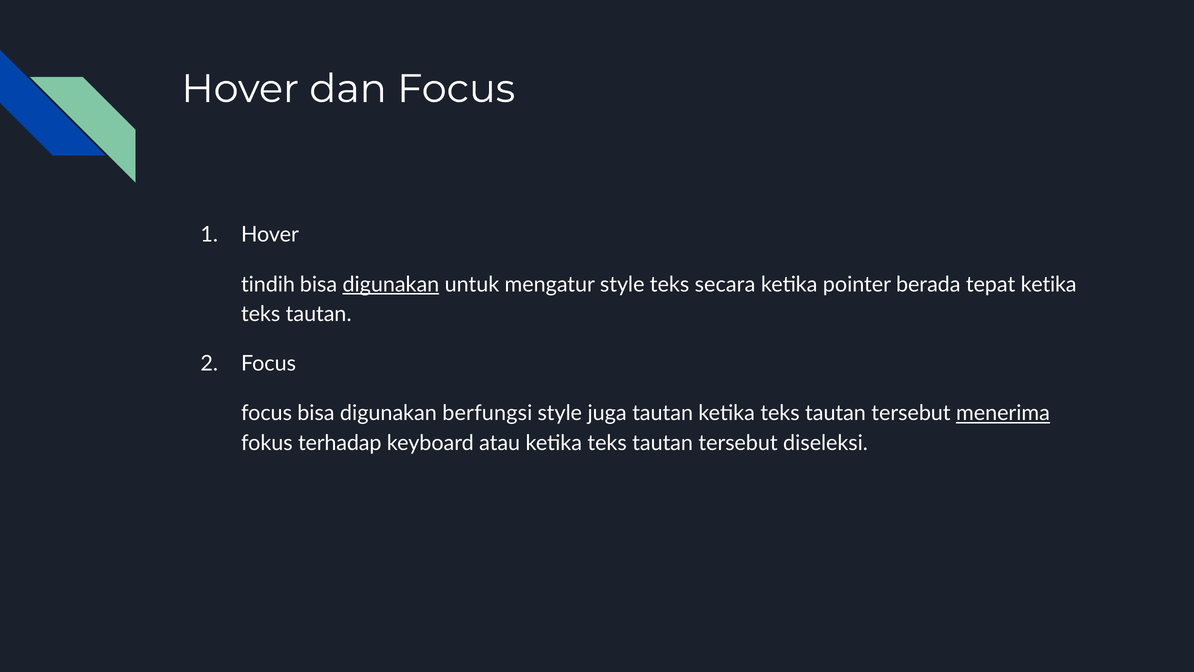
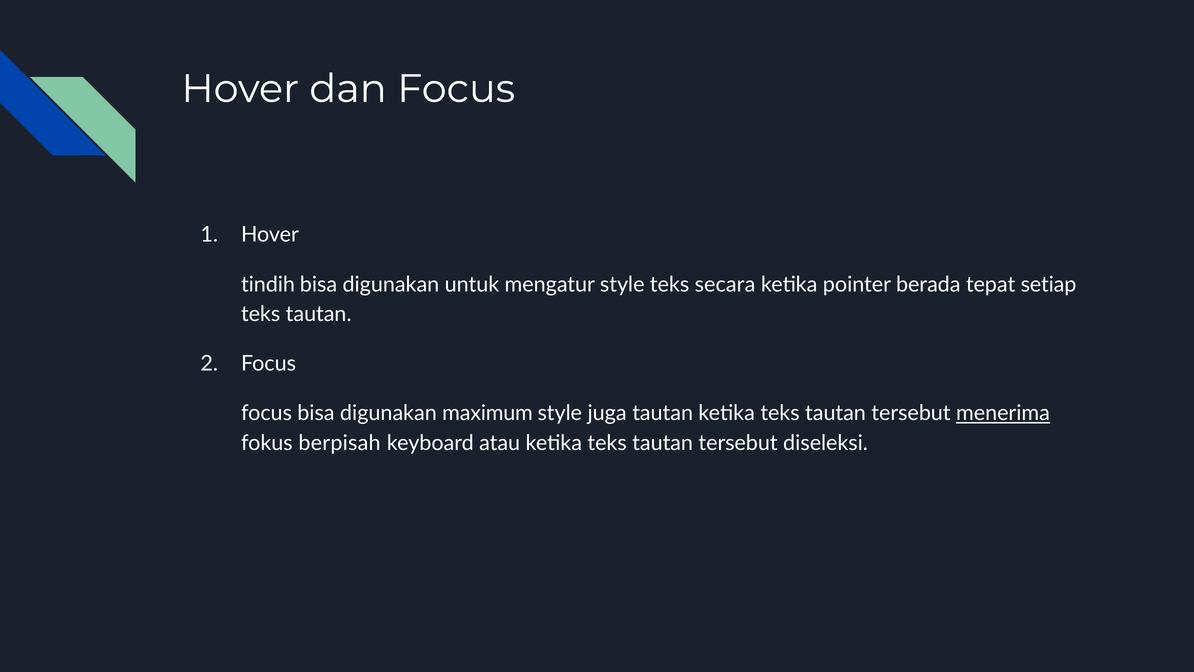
digunakan at (391, 284) underline: present -> none
tepat ketika: ketika -> setiap
berfungsi: berfungsi -> maximum
terhadap: terhadap -> berpisah
